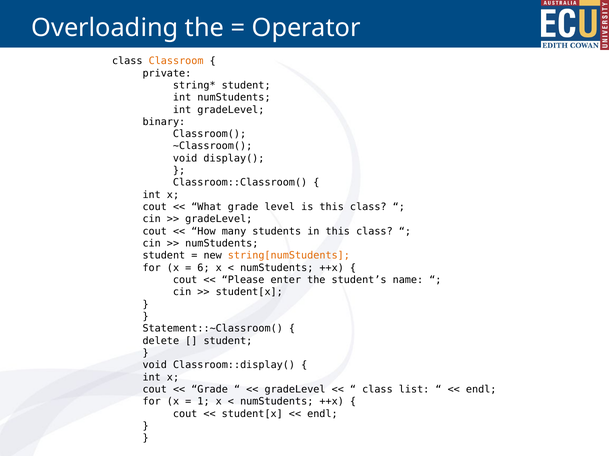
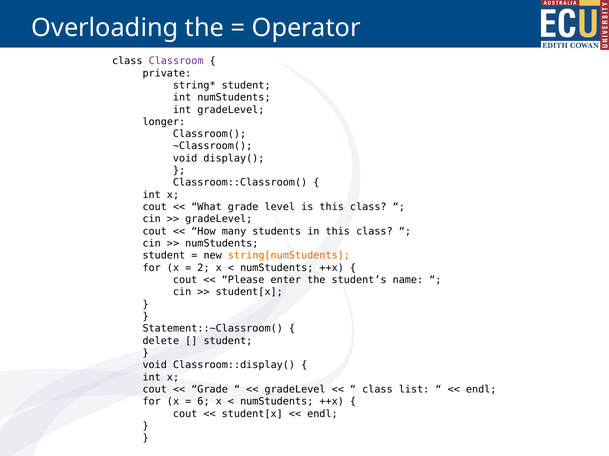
Classroom colour: orange -> purple
binary: binary -> longer
6: 6 -> 2
1: 1 -> 6
